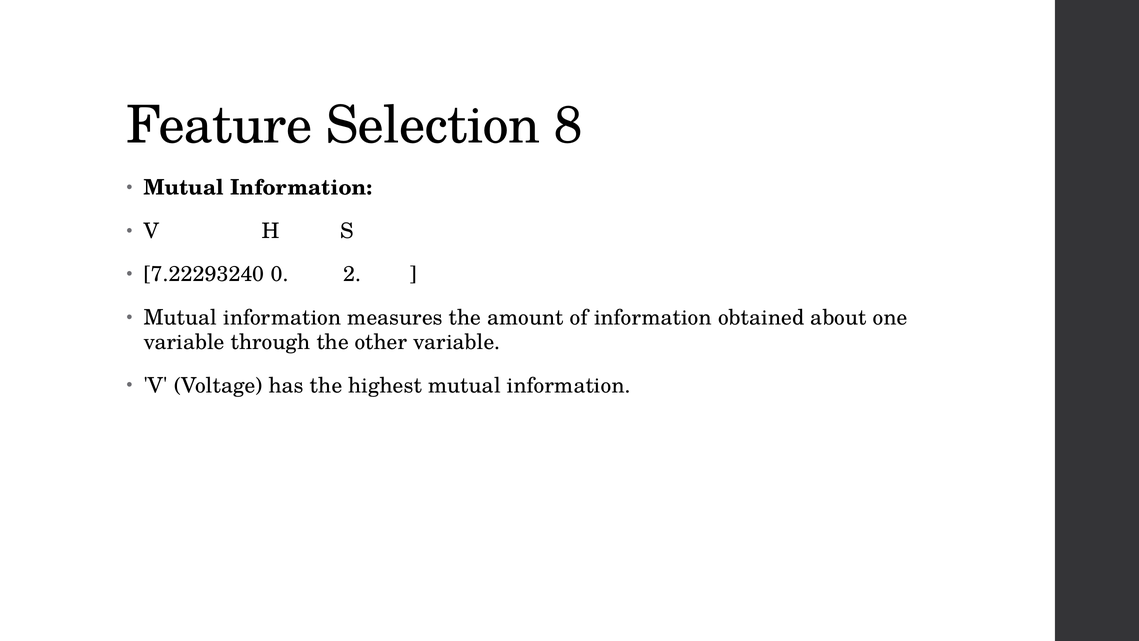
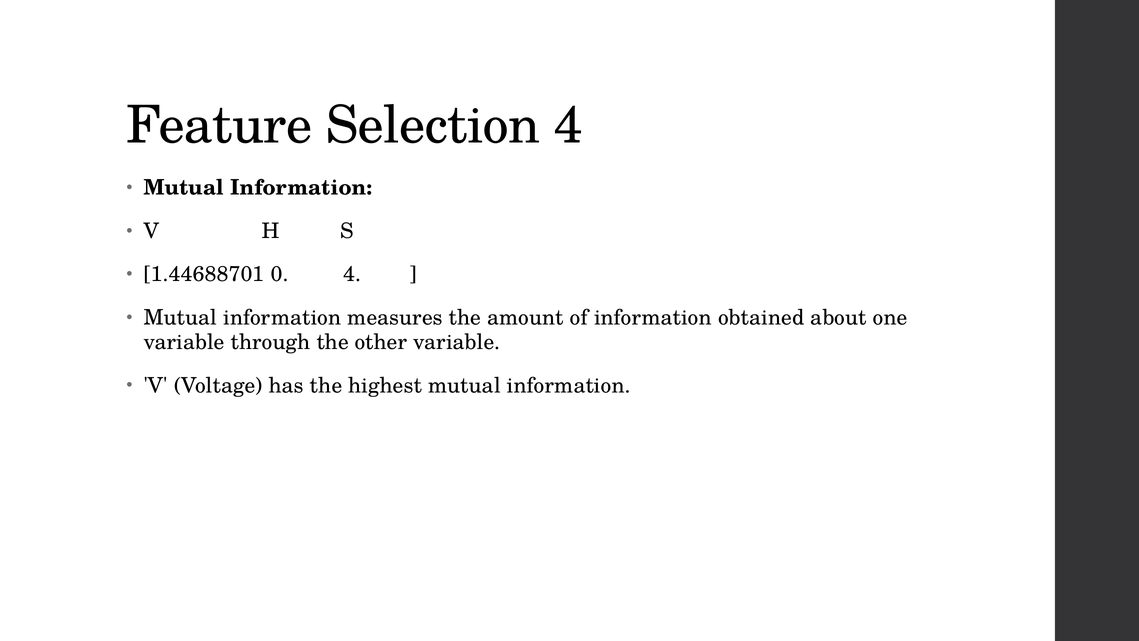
Selection 8: 8 -> 4
7.22293240: 7.22293240 -> 1.44688701
0 2: 2 -> 4
